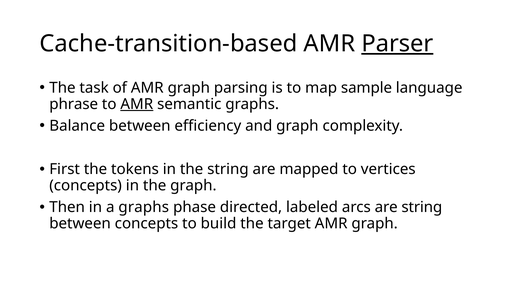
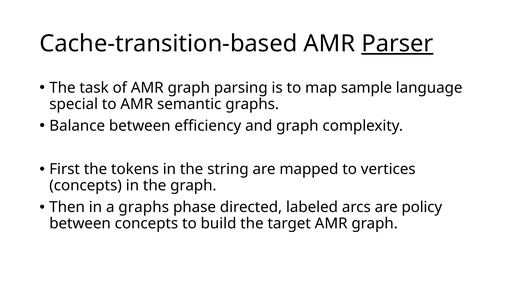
phrase: phrase -> special
AMR at (137, 104) underline: present -> none
are string: string -> policy
